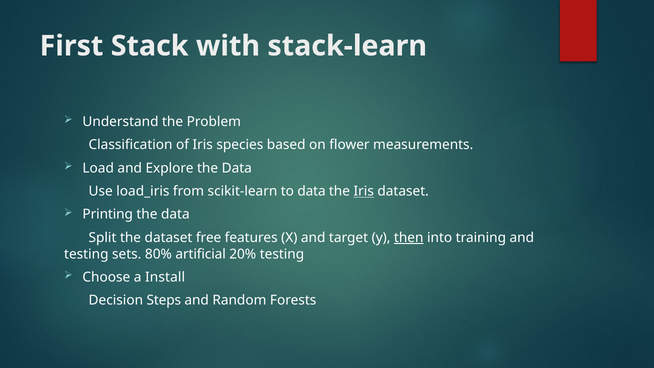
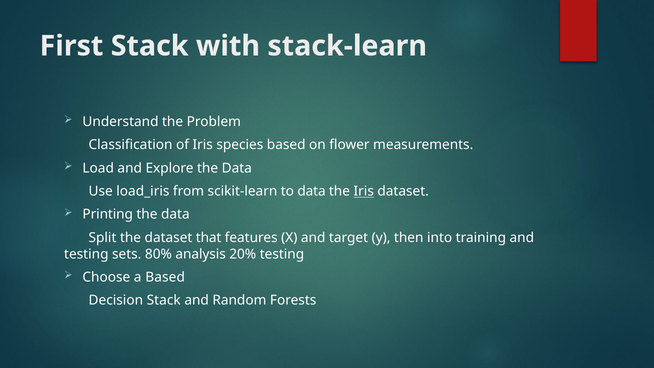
free: free -> that
then underline: present -> none
artificial: artificial -> analysis
a Install: Install -> Based
Decision Steps: Steps -> Stack
